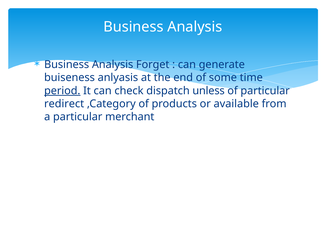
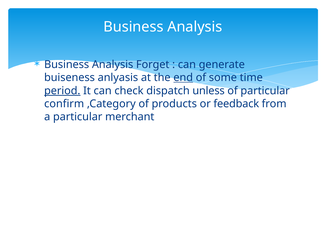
end underline: none -> present
redirect: redirect -> confirm
available: available -> feedback
